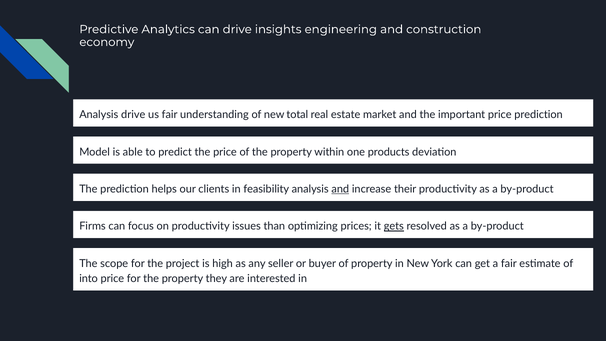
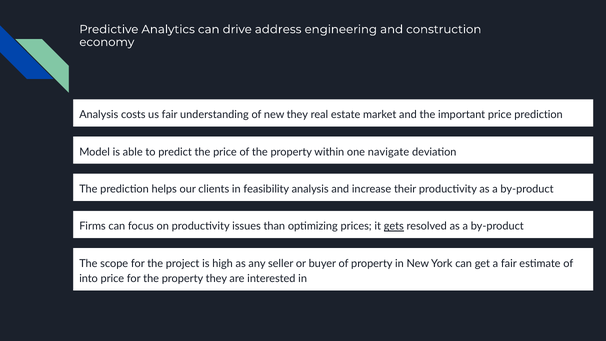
insights: insights -> address
Analysis drive: drive -> costs
new total: total -> they
products: products -> navigate
and at (340, 189) underline: present -> none
